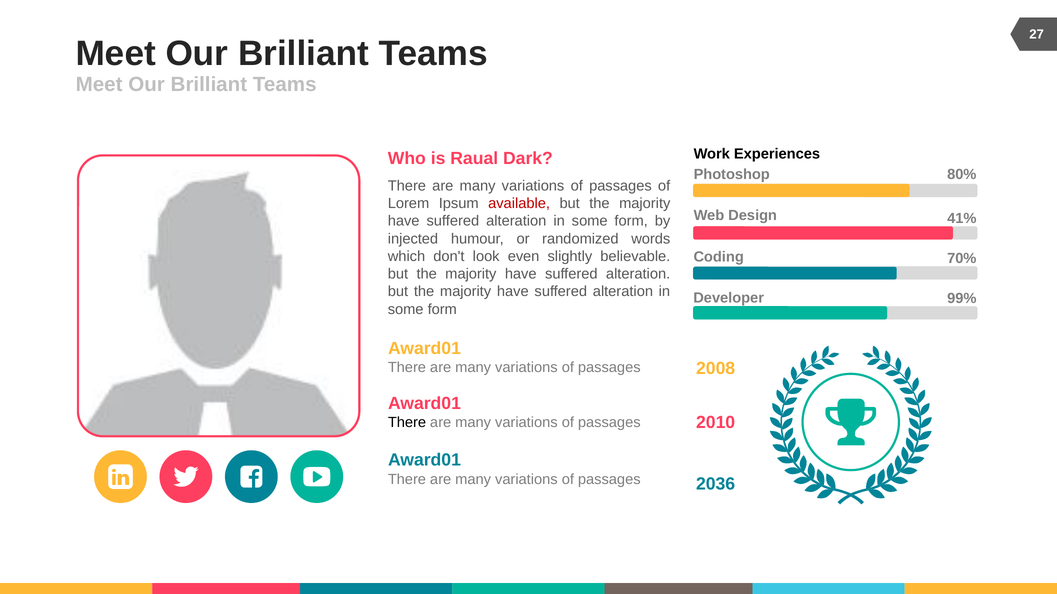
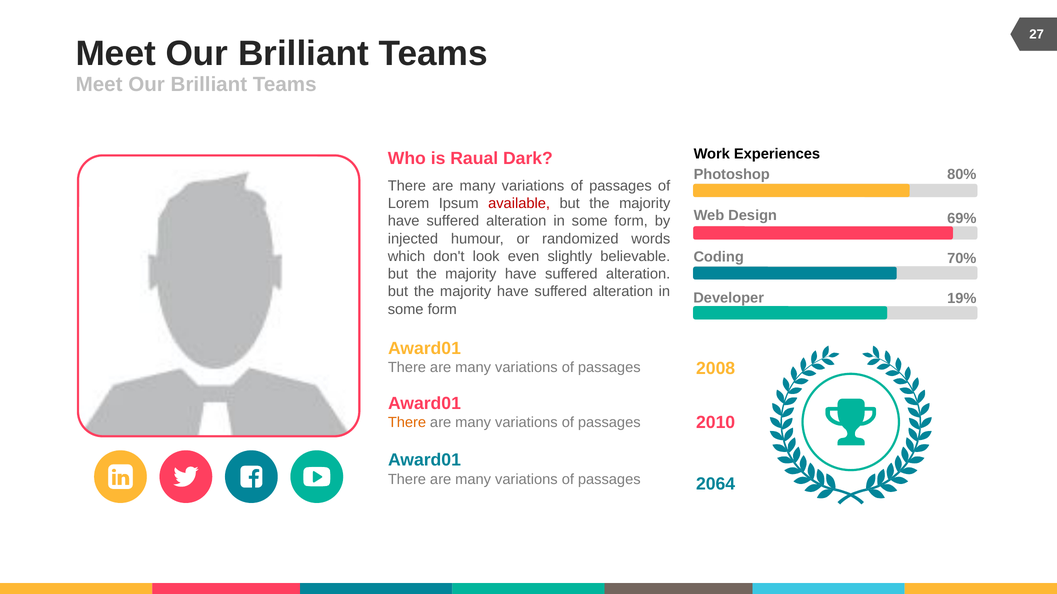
41%: 41% -> 69%
99%: 99% -> 19%
There at (407, 423) colour: black -> orange
2036: 2036 -> 2064
